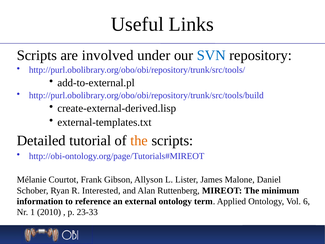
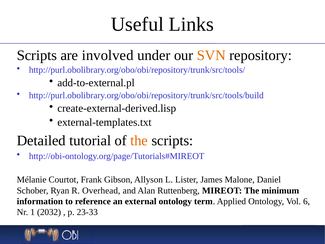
SVN colour: blue -> orange
Interested: Interested -> Overhead
2010: 2010 -> 2032
